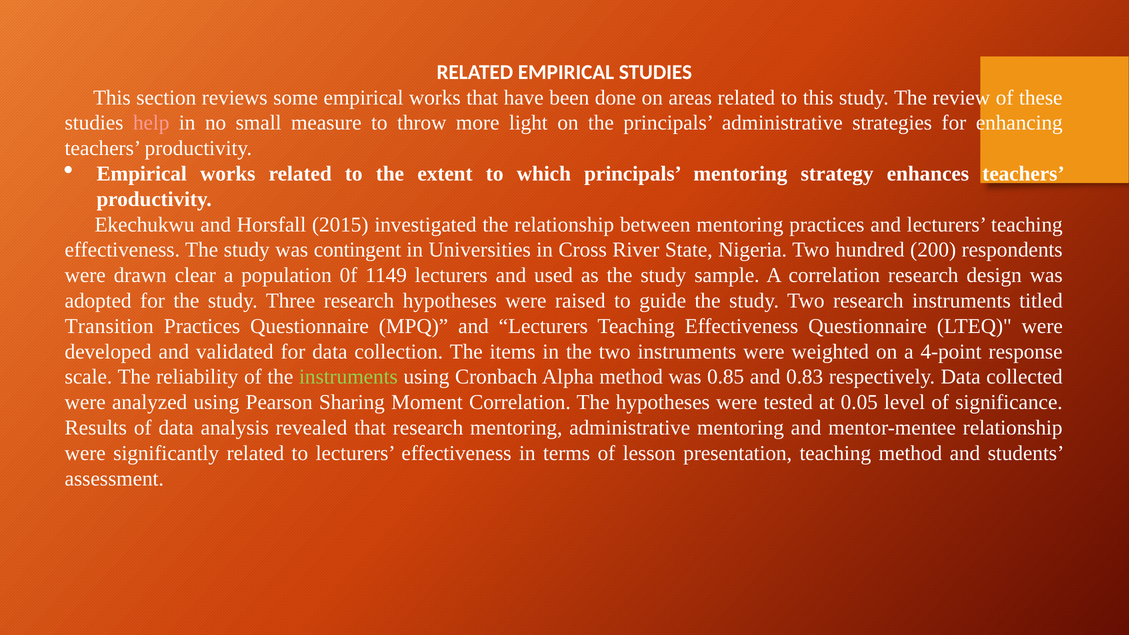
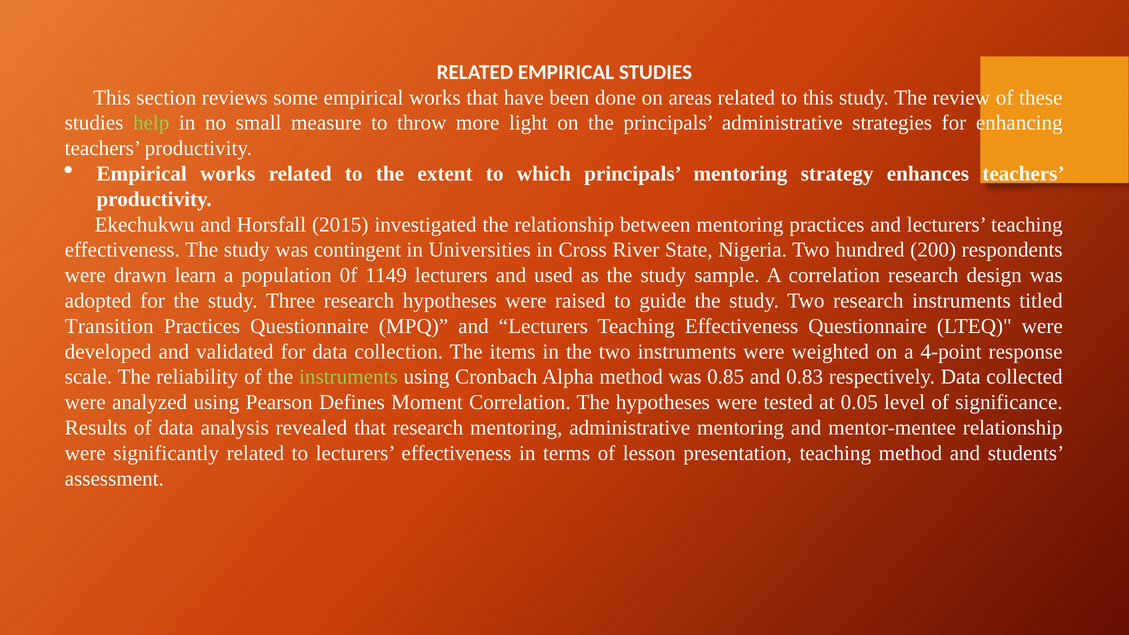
help colour: pink -> light green
clear: clear -> learn
Sharing: Sharing -> Defines
